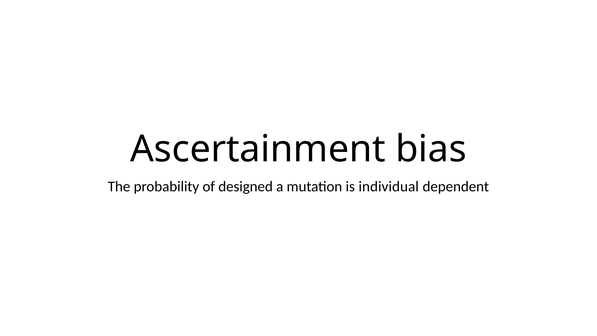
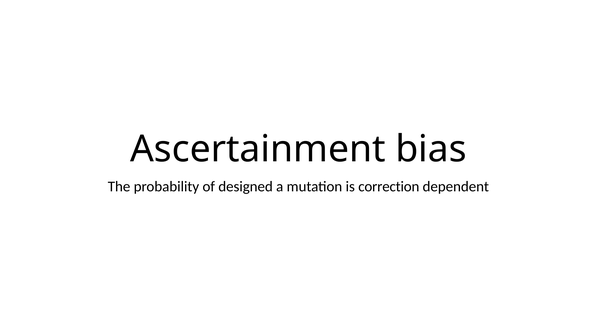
individual: individual -> correction
